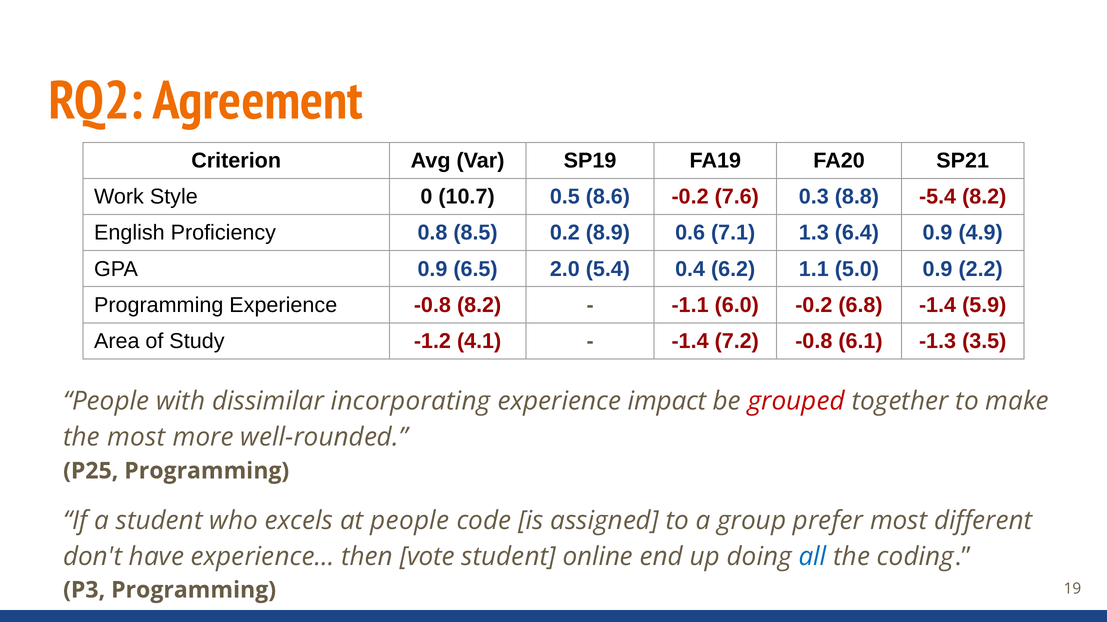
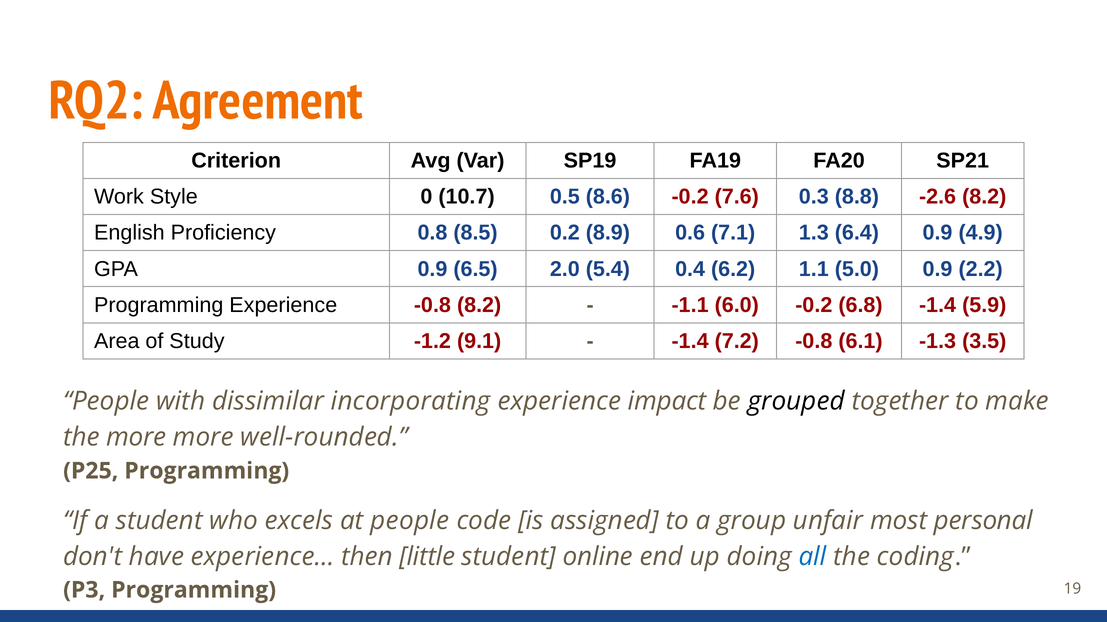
-5.4: -5.4 -> -2.6
4.1: 4.1 -> 9.1
grouped colour: red -> black
the most: most -> more
prefer: prefer -> unfair
different: different -> personal
vote: vote -> little
